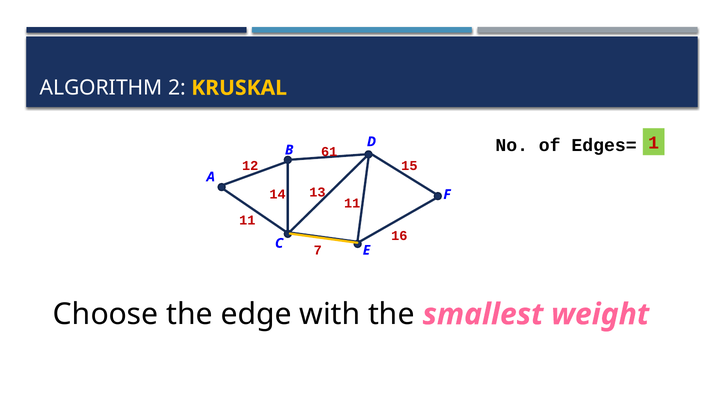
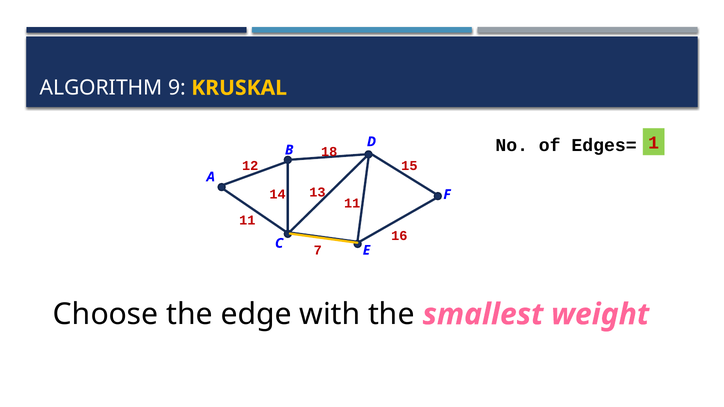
2: 2 -> 9
61: 61 -> 18
